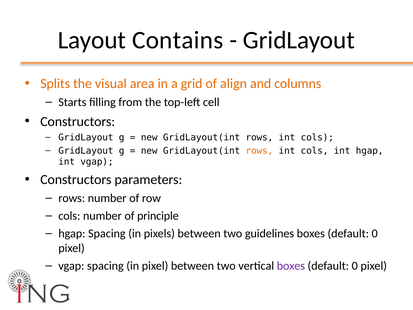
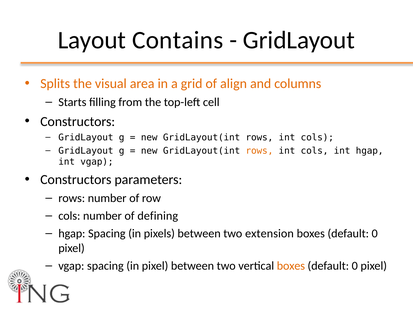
principle: principle -> defining
guidelines: guidelines -> extension
boxes at (291, 266) colour: purple -> orange
